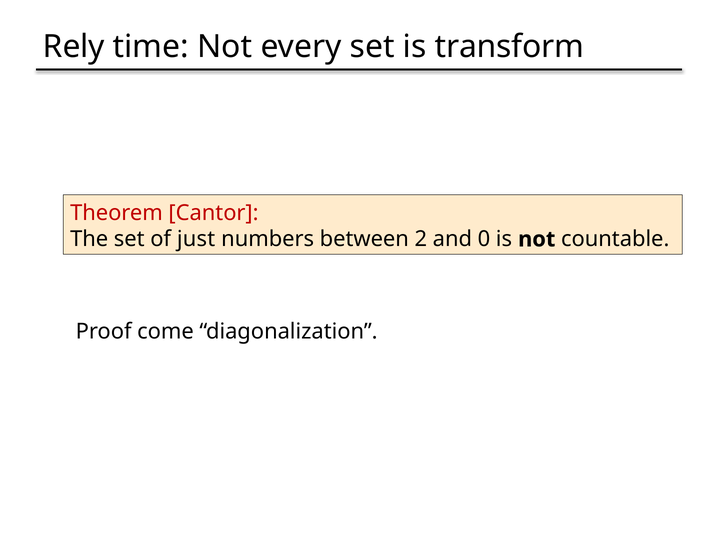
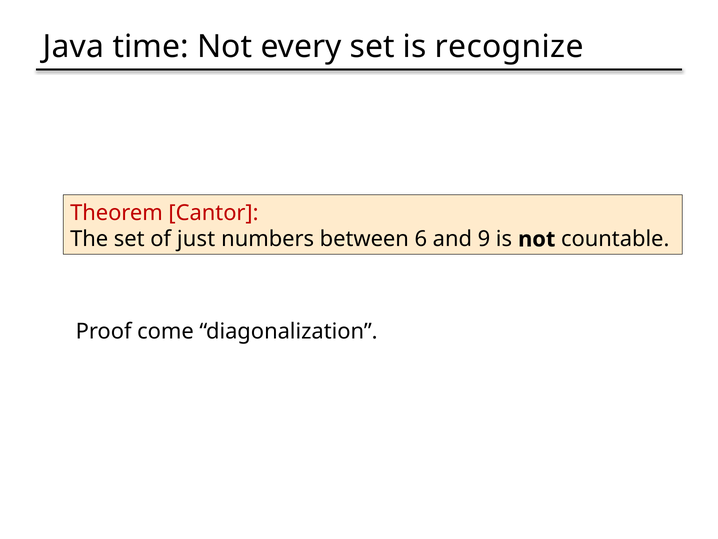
Rely: Rely -> Java
transform: transform -> recognize
2: 2 -> 6
0: 0 -> 9
